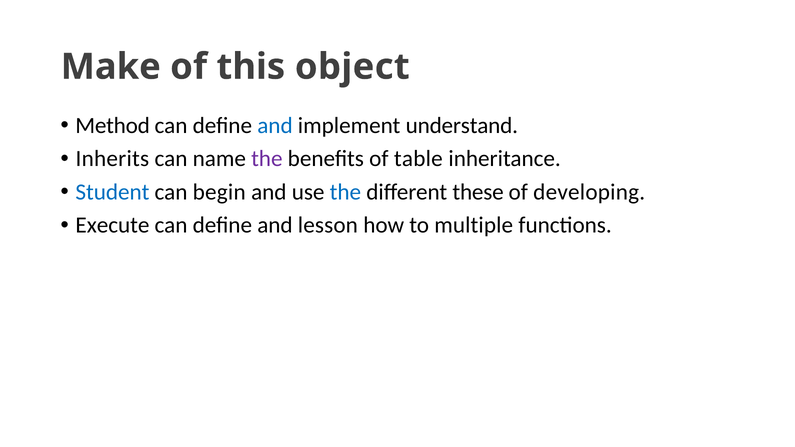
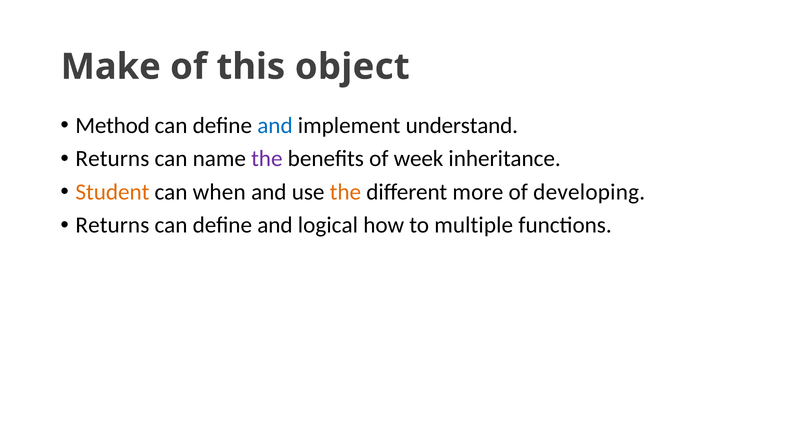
Inherits at (112, 159): Inherits -> Returns
table: table -> week
Student colour: blue -> orange
begin: begin -> when
the at (345, 192) colour: blue -> orange
these: these -> more
Execute at (112, 225): Execute -> Returns
lesson: lesson -> logical
